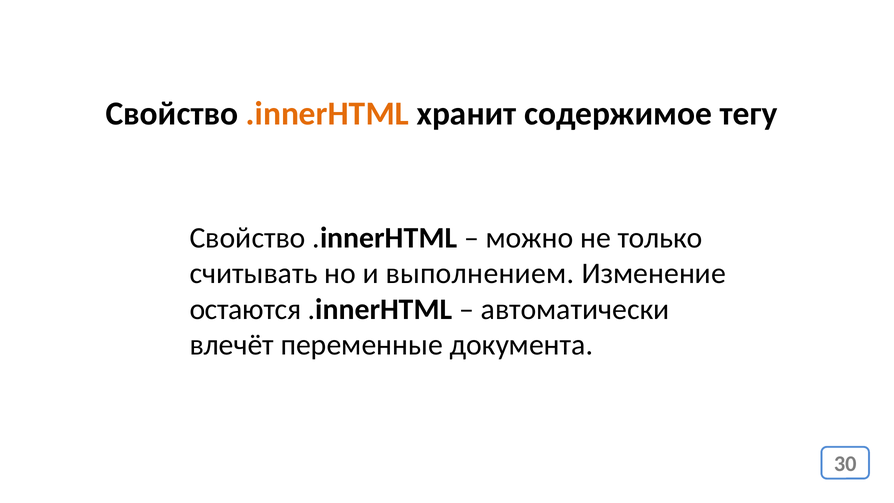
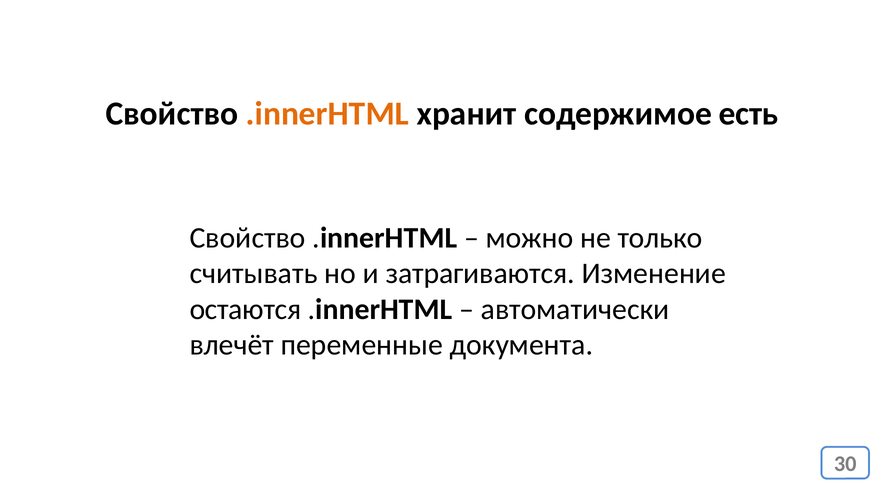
тегу: тегу -> есть
выполнением: выполнением -> затрагиваются
